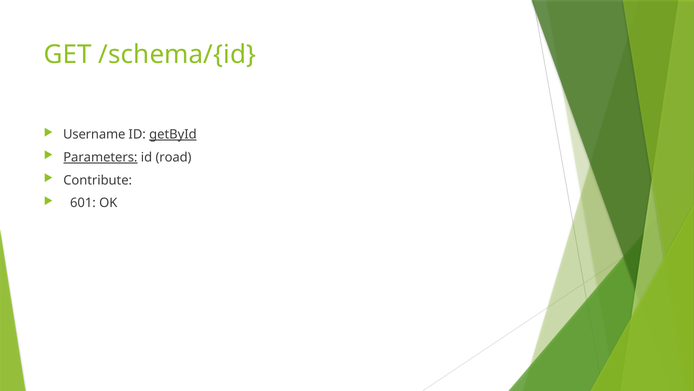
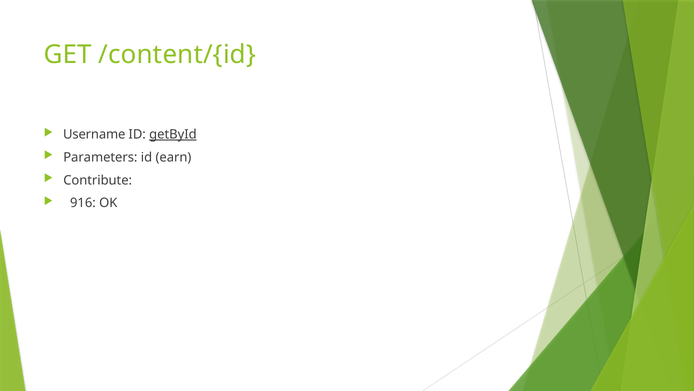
/schema/{id: /schema/{id -> /content/{id
Parameters underline: present -> none
road: road -> earn
601: 601 -> 916
